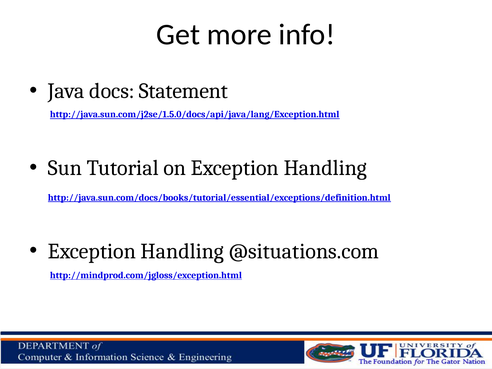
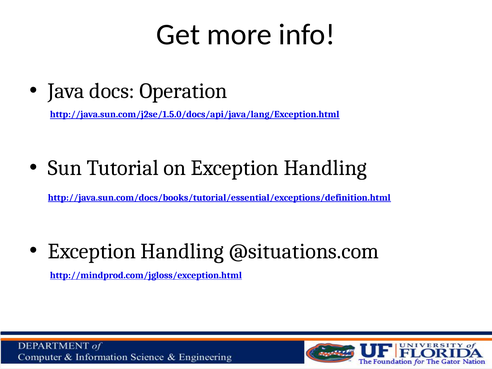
Statement: Statement -> Operation
